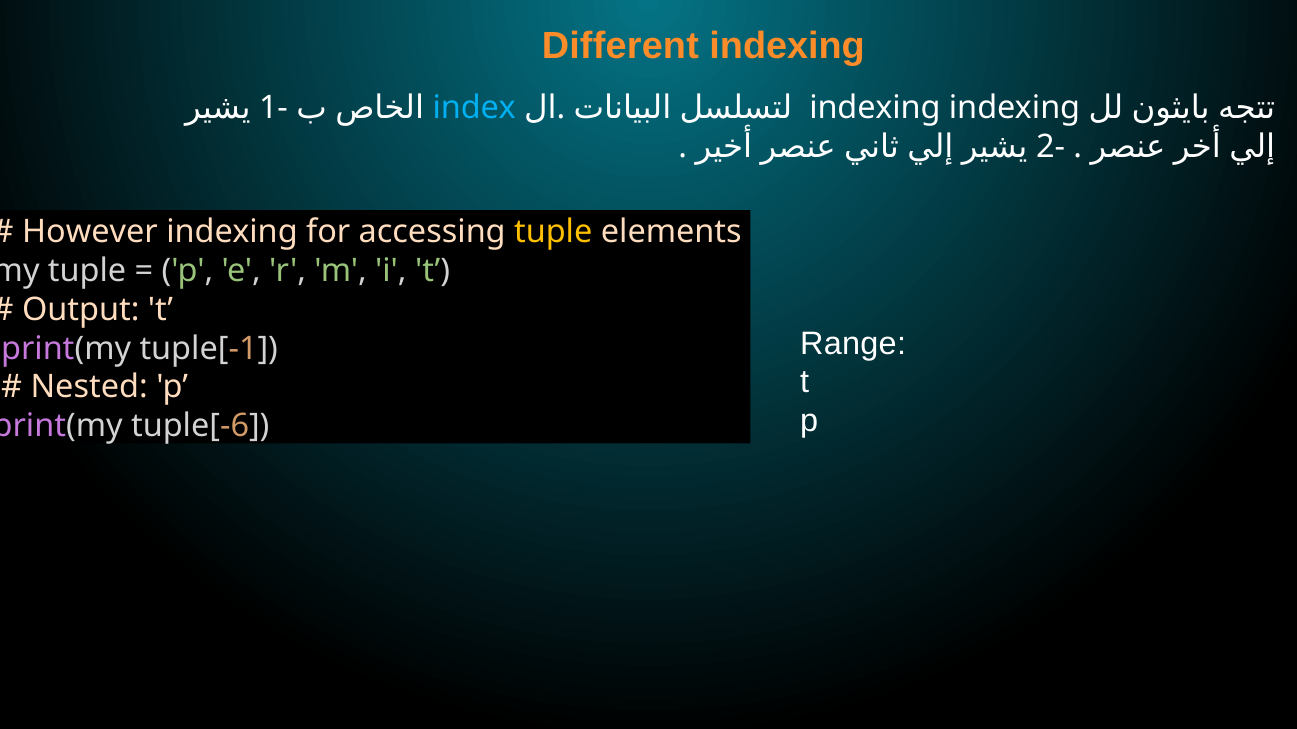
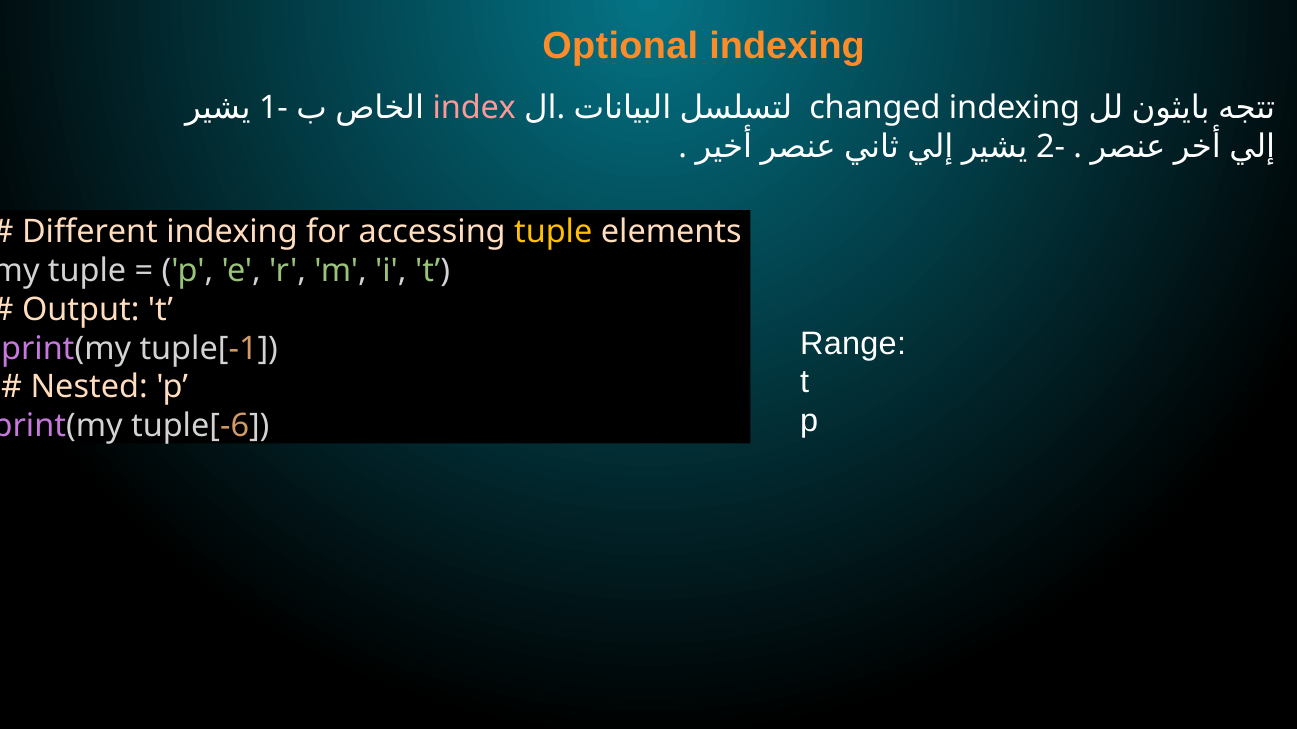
Different: Different -> Optional
index colour: light blue -> pink
indexing at (875, 108): indexing -> changed
However: However -> Different
